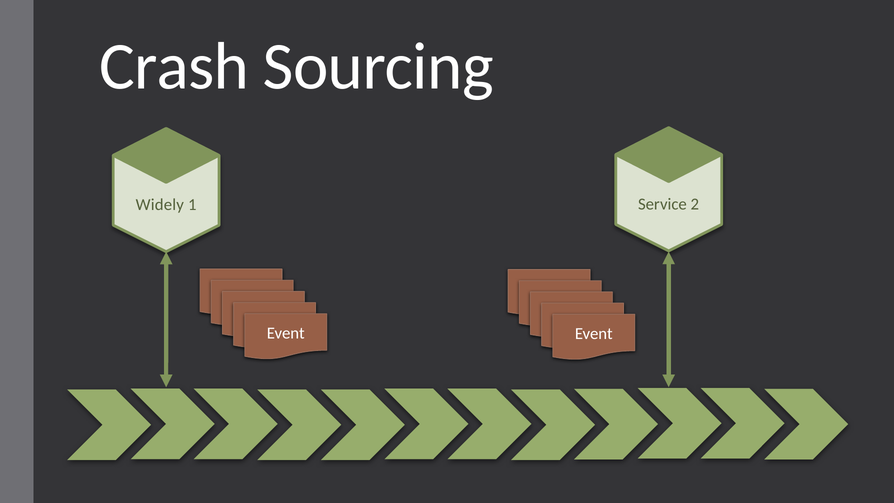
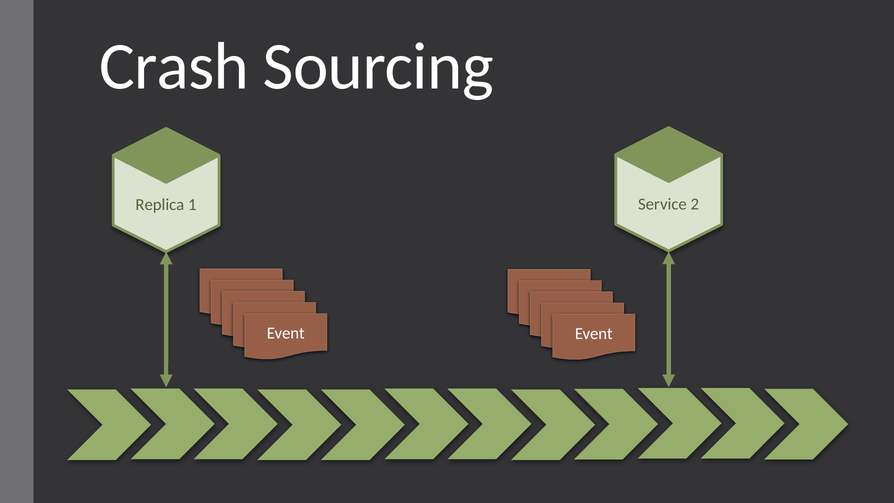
Widely: Widely -> Replica
